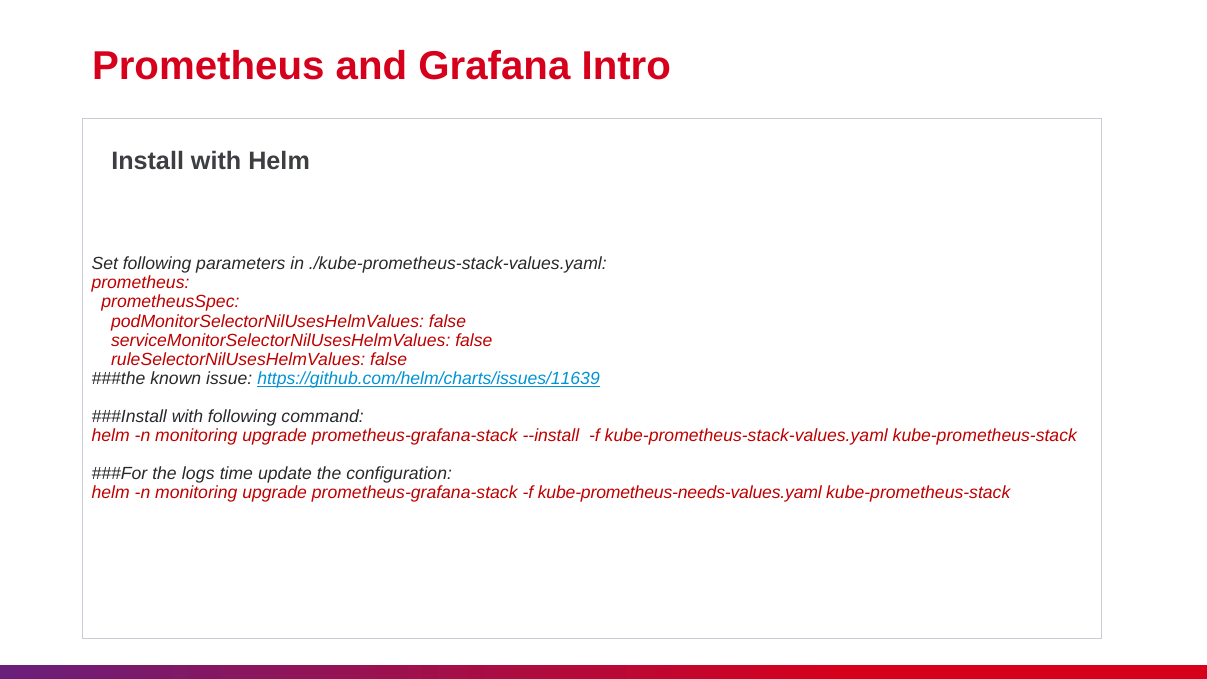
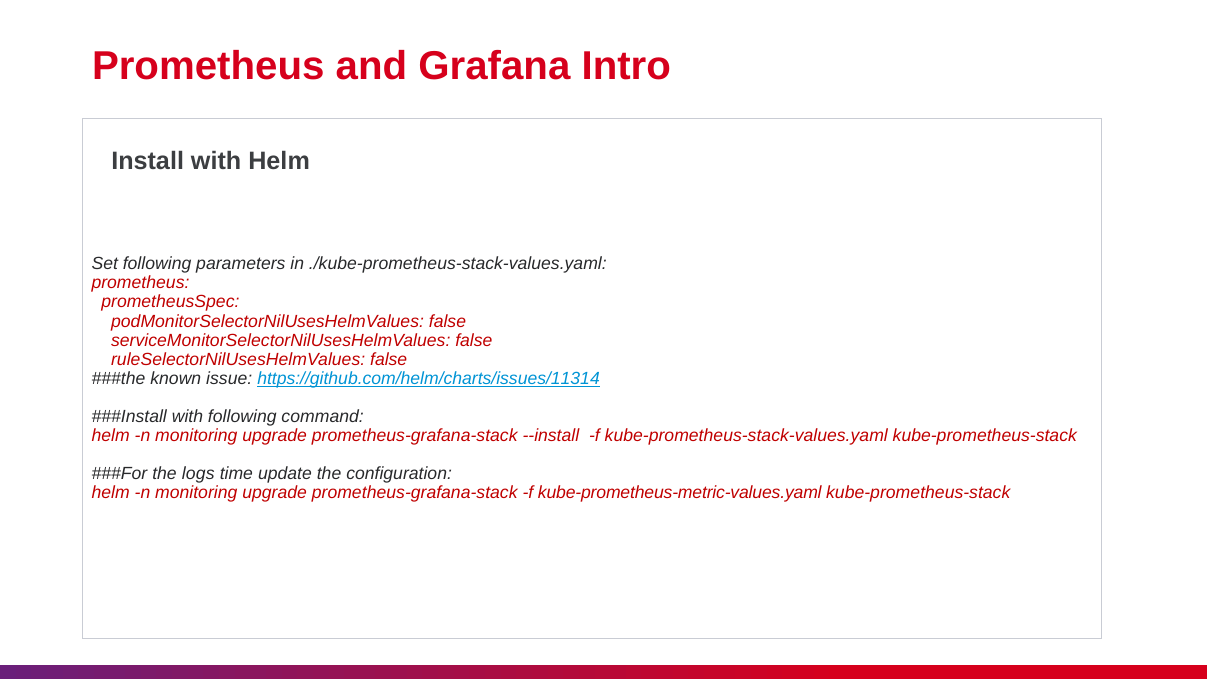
https://github.com/helm/charts/issues/11639: https://github.com/helm/charts/issues/11639 -> https://github.com/helm/charts/issues/11314
kube-prometheus-needs-values.yaml: kube-prometheus-needs-values.yaml -> kube-prometheus-metric-values.yaml
